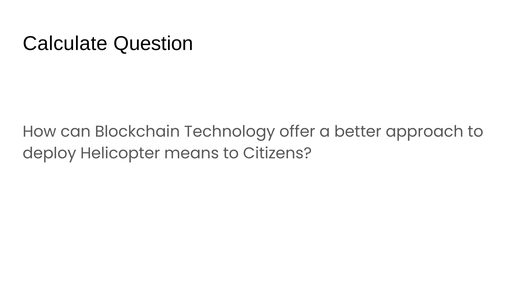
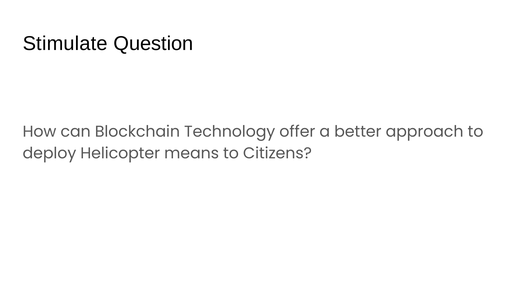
Calculate: Calculate -> Stimulate
